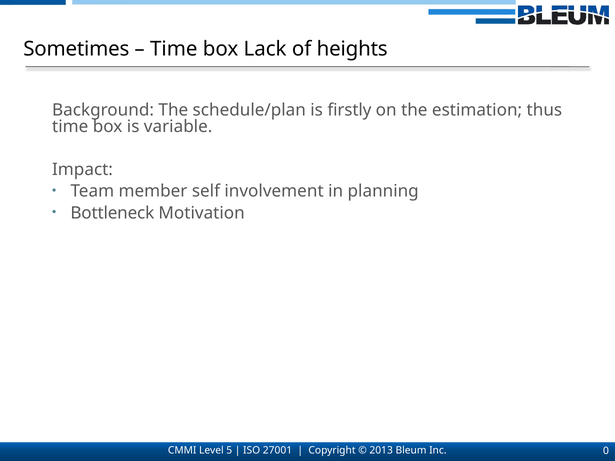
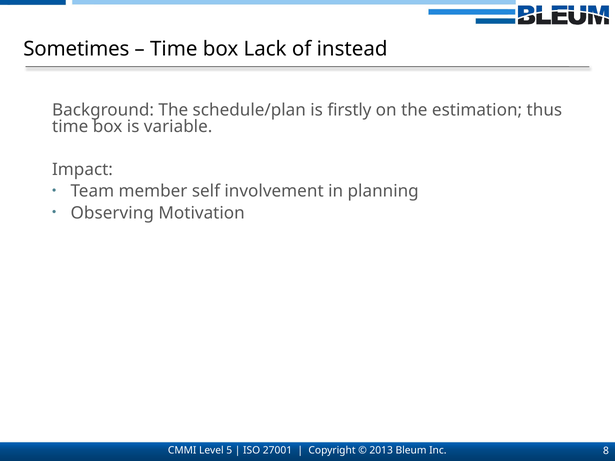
heights: heights -> instead
Bottleneck: Bottleneck -> Observing
0: 0 -> 8
